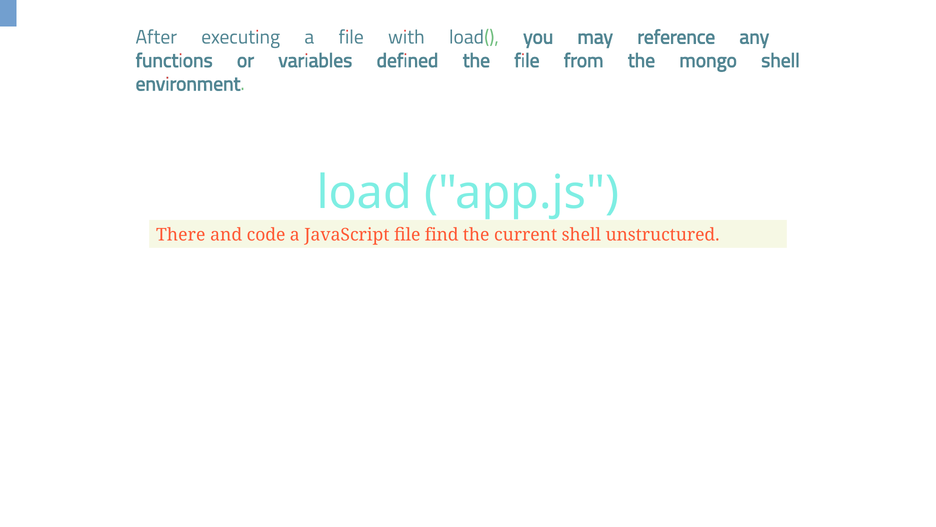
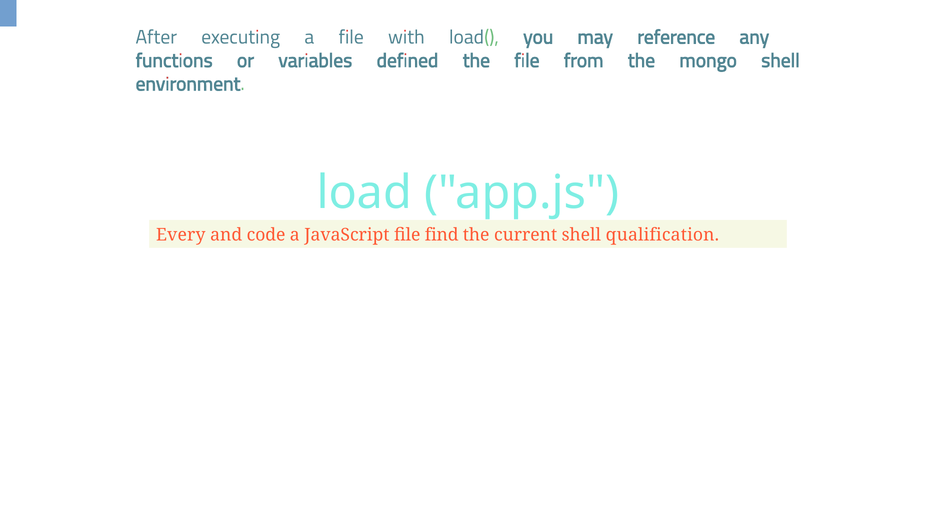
There: There -> Every
unstructured: unstructured -> qualification
